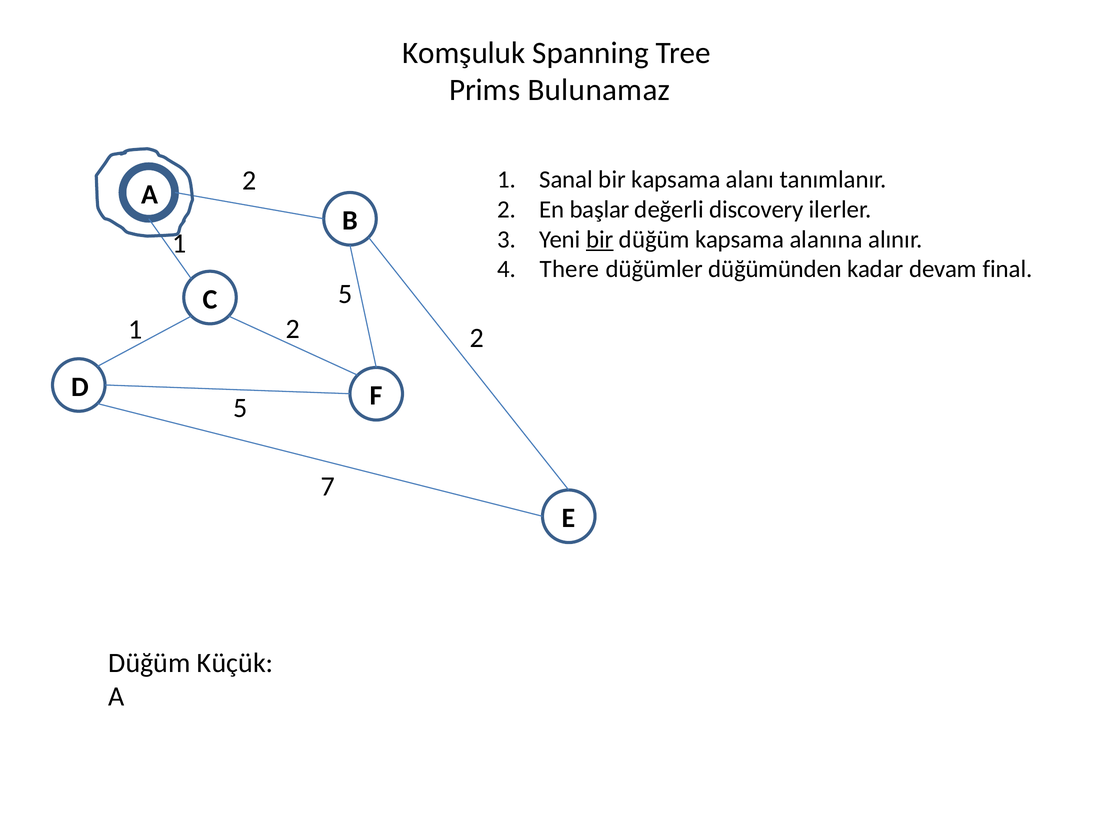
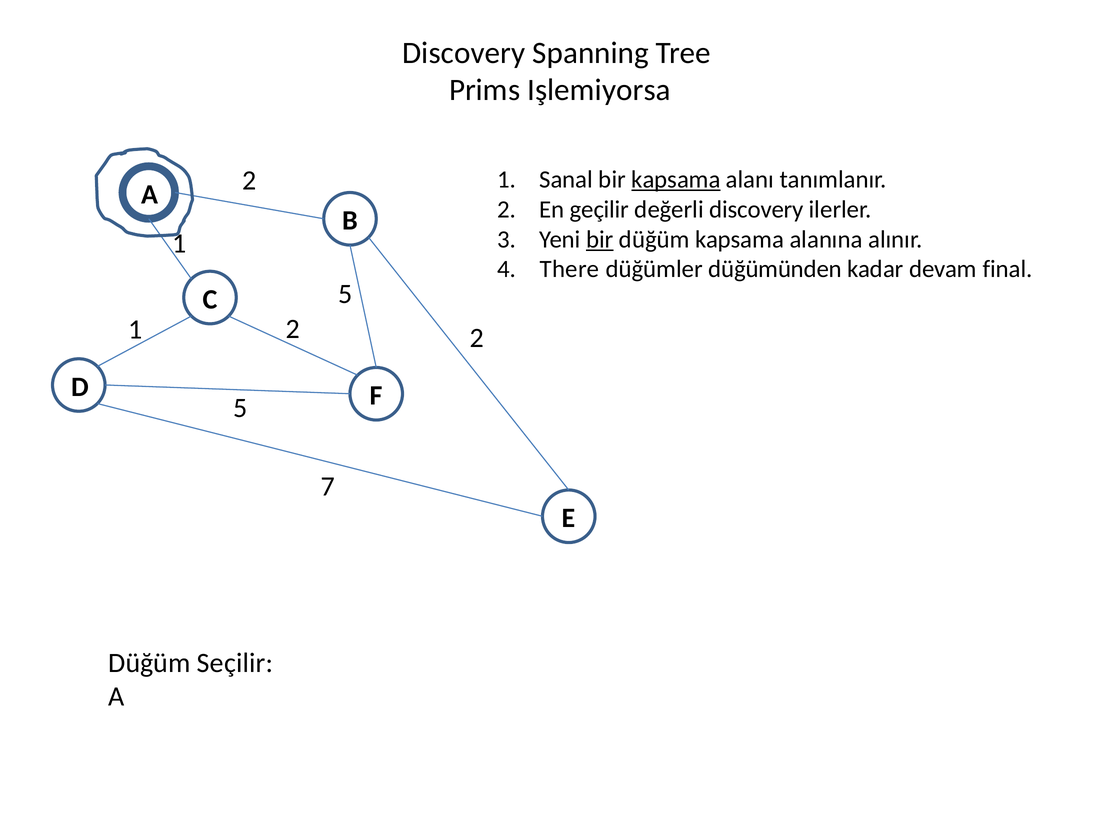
Komşuluk at (464, 53): Komşuluk -> Discovery
Bulunamaz: Bulunamaz -> Işlemiyorsa
kapsama at (676, 180) underline: none -> present
başlar: başlar -> geçilir
Küçük: Küçük -> Seçilir
